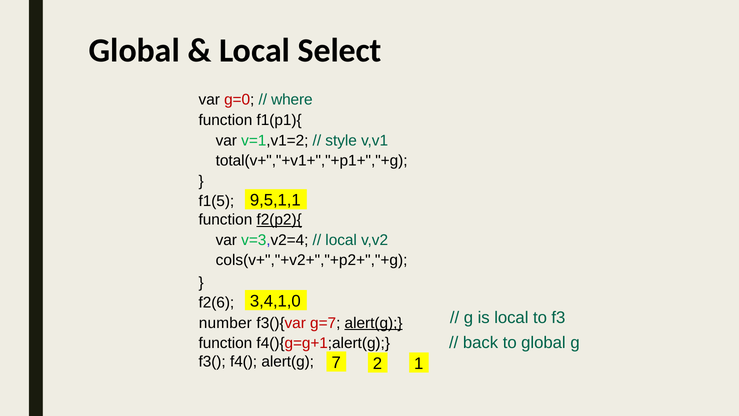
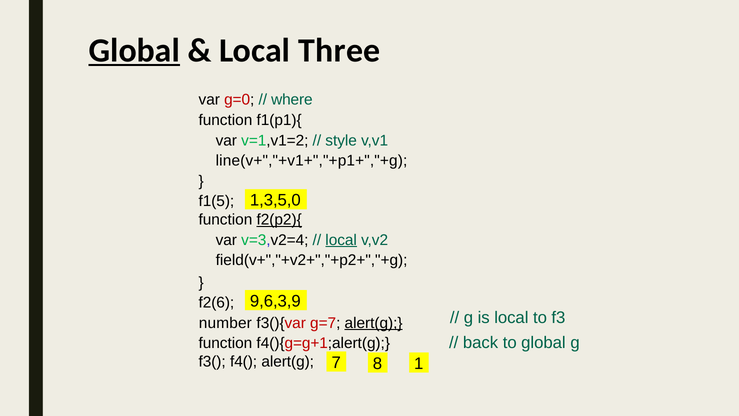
Global at (134, 50) underline: none -> present
Select: Select -> Three
total(v+","+v1+","+p1+","+g: total(v+","+v1+","+p1+","+g -> line(v+","+v1+","+p1+","+g
9,5,1,1: 9,5,1,1 -> 1,3,5,0
local at (341, 240) underline: none -> present
cols(v+","+v2+","+p2+","+g: cols(v+","+v2+","+p2+","+g -> field(v+","+v2+","+p2+","+g
3,4,1,0: 3,4,1,0 -> 9,6,3,9
2: 2 -> 8
